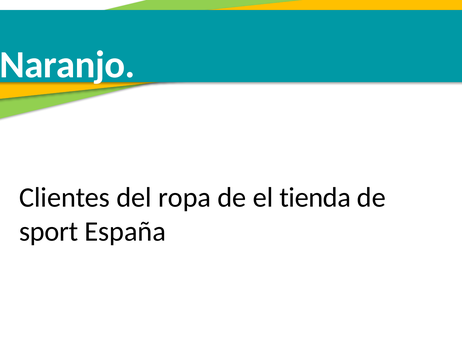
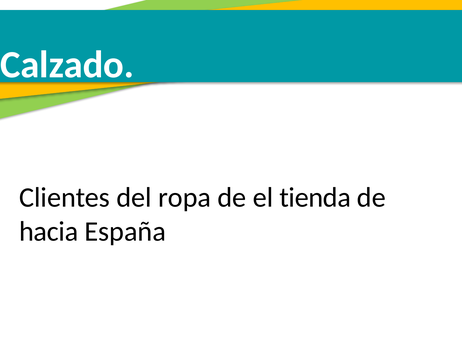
Naranjo: Naranjo -> Calzado
sport: sport -> hacia
